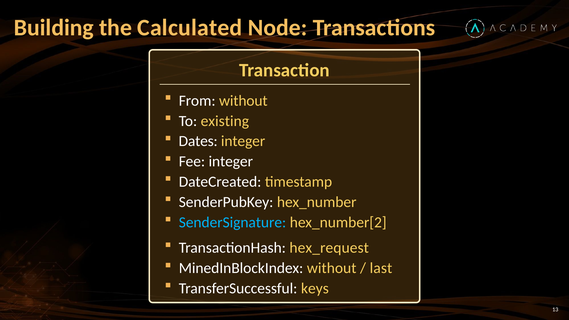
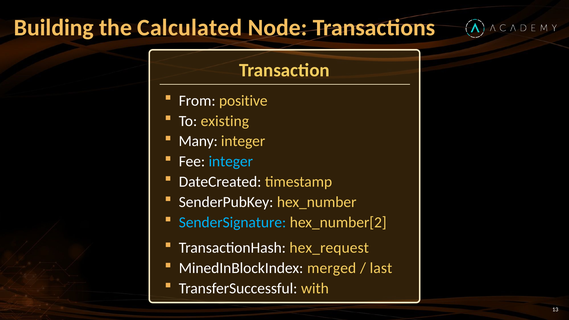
From without: without -> positive
Dates: Dates -> Many
integer at (231, 162) colour: white -> light blue
MinedInBlockIndex without: without -> merged
keys: keys -> with
